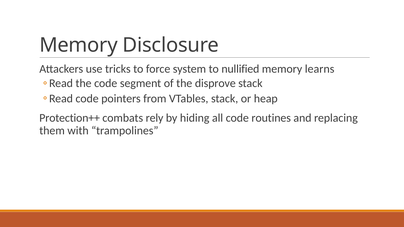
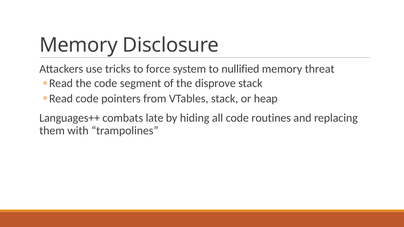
learns: learns -> threat
Protection++: Protection++ -> Languages++
rely: rely -> late
